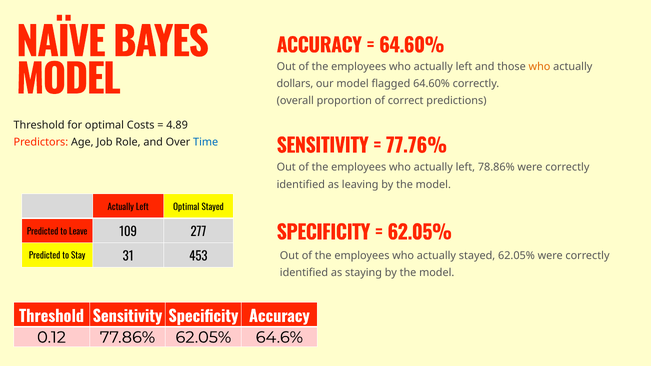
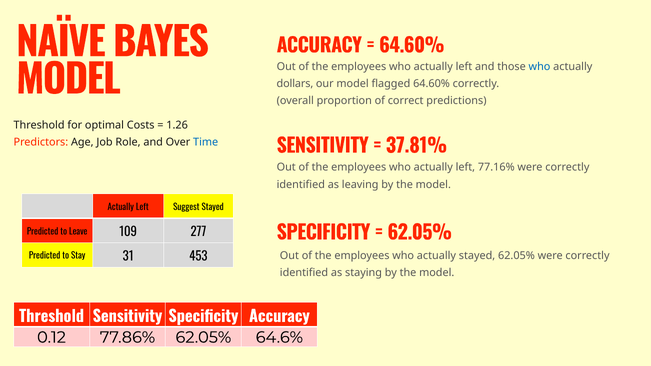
who at (540, 67) colour: orange -> blue
4.89: 4.89 -> 1.26
77.76%: 77.76% -> 37.81%
78.86%: 78.86% -> 77.16%
Left Optimal: Optimal -> Suggest
